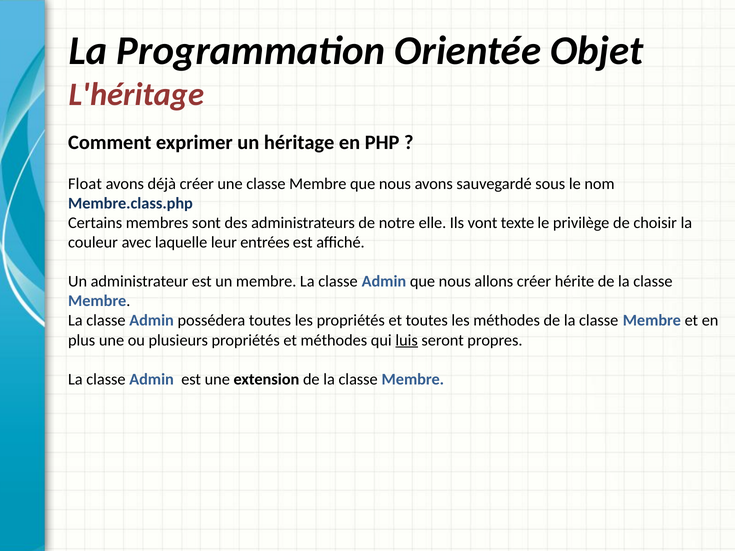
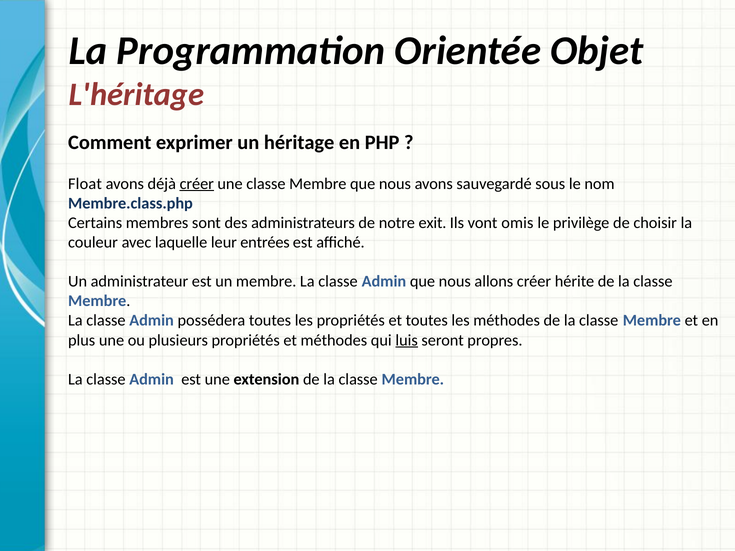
créer at (197, 184) underline: none -> present
elle: elle -> exit
texte: texte -> omis
